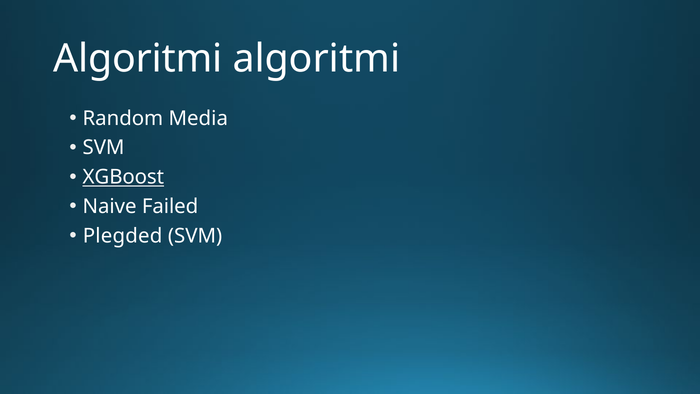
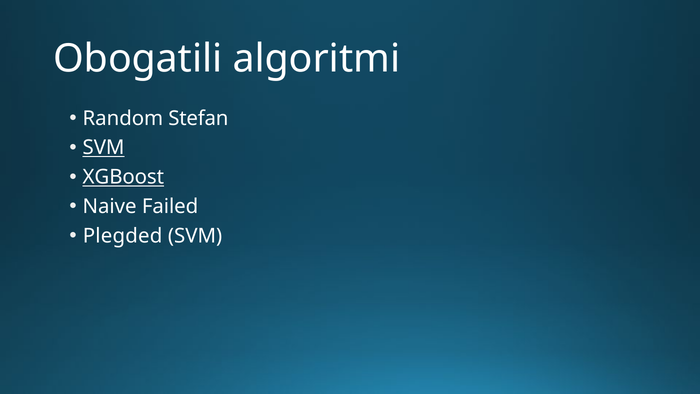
Algoritmi at (138, 59): Algoritmi -> Obogatili
Media: Media -> Stefan
SVM at (104, 148) underline: none -> present
